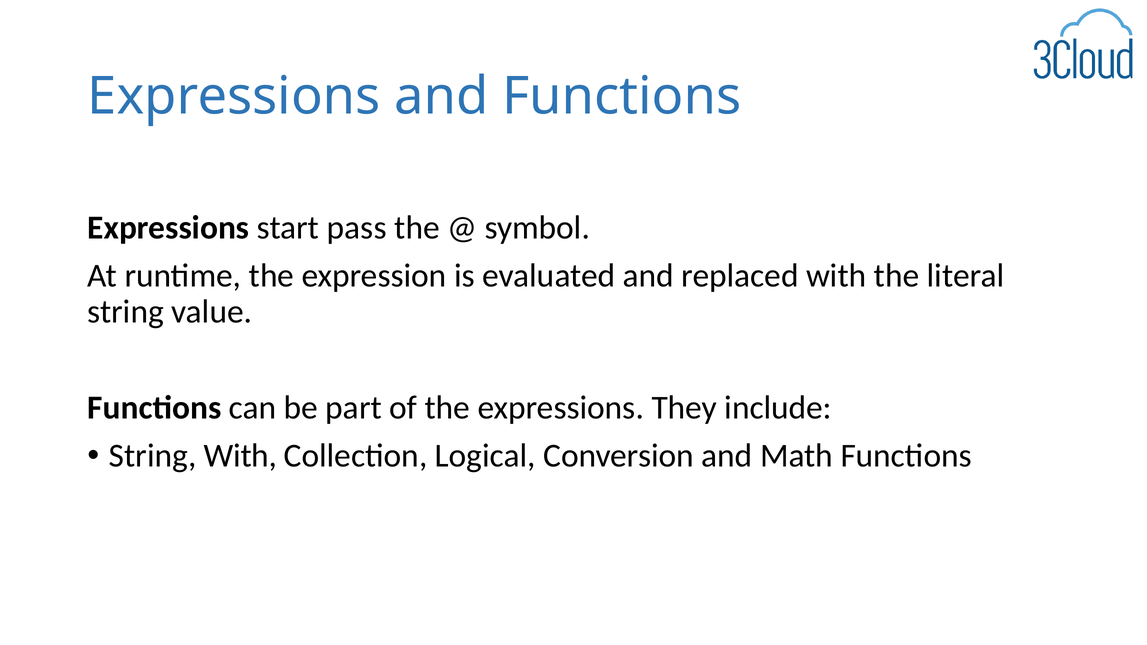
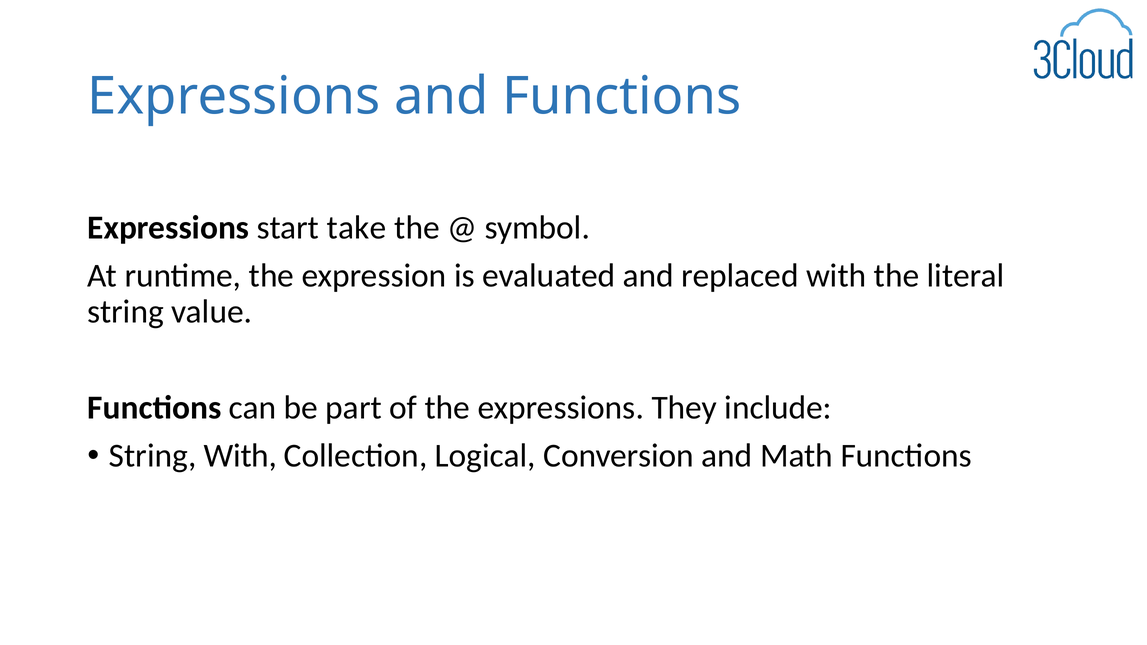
pass: pass -> take
